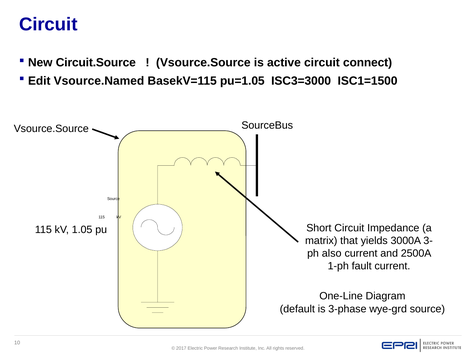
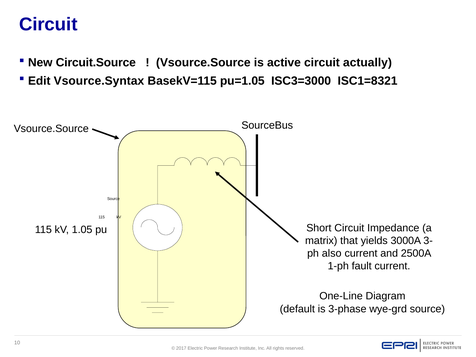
connect: connect -> actually
Vsource.Named: Vsource.Named -> Vsource.Syntax
ISC1=1500: ISC1=1500 -> ISC1=8321
